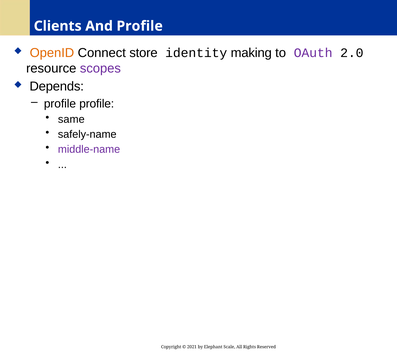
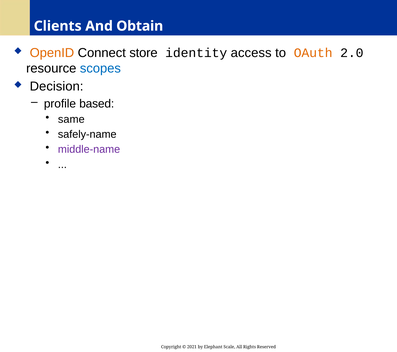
And Profile: Profile -> Obtain
making: making -> access
OAuth colour: purple -> orange
scopes colour: purple -> blue
Depends: Depends -> Decision
profile profile: profile -> based
